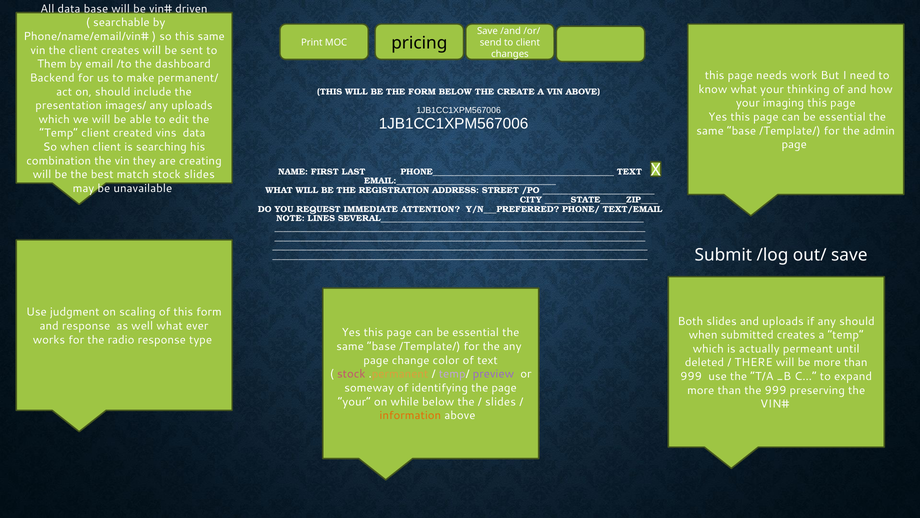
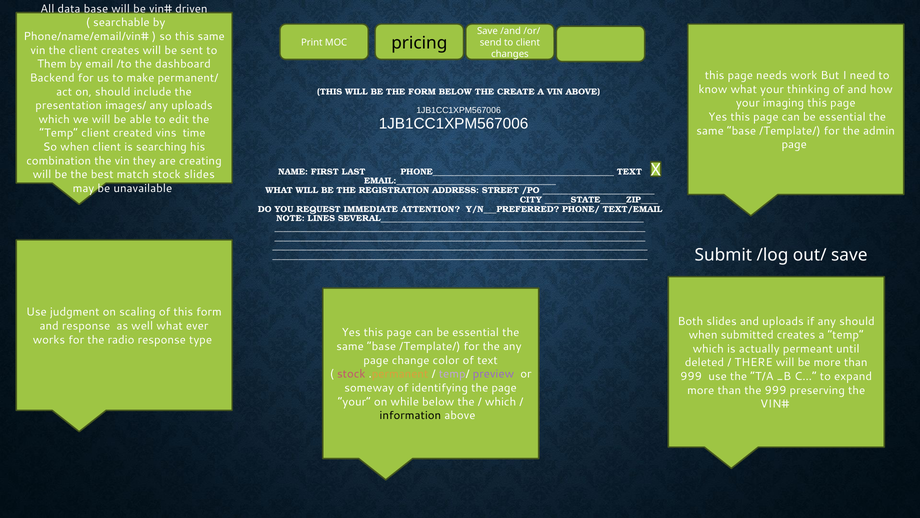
vins data: data -> time
slides at (500, 401): slides -> which
information colour: orange -> black
